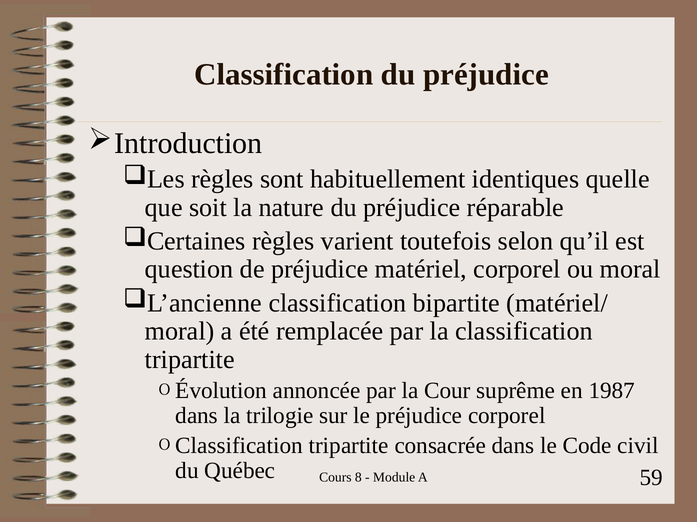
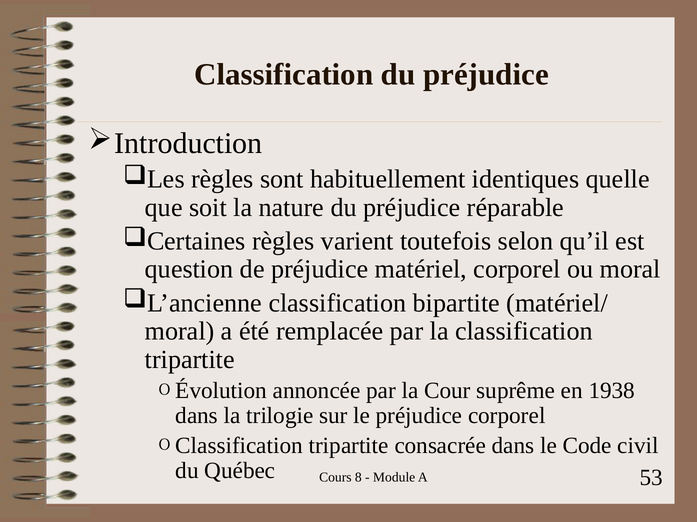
1987: 1987 -> 1938
59: 59 -> 53
